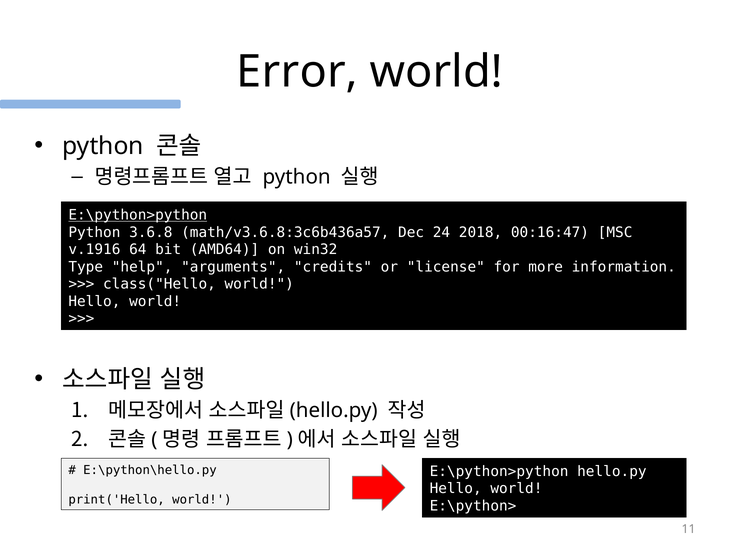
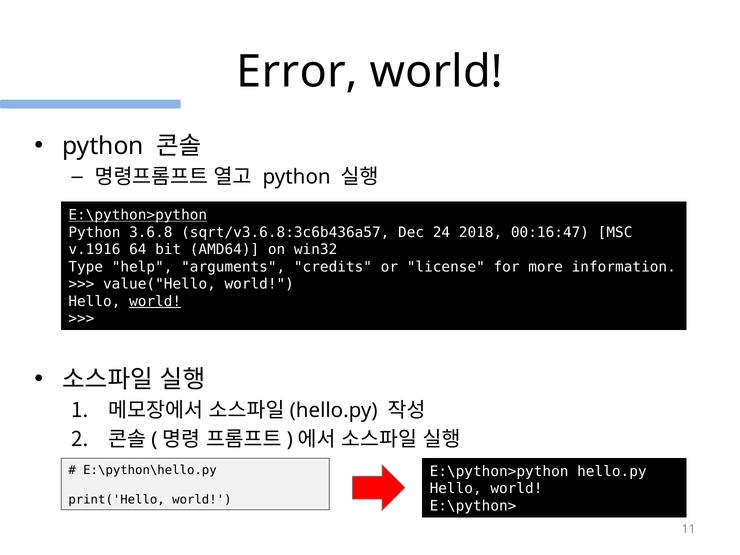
math/v3.6.8:3c6b436a57: math/v3.6.8:3c6b436a57 -> sqrt/v3.6.8:3c6b436a57
class("Hello: class("Hello -> value("Hello
world at (155, 301) underline: none -> present
